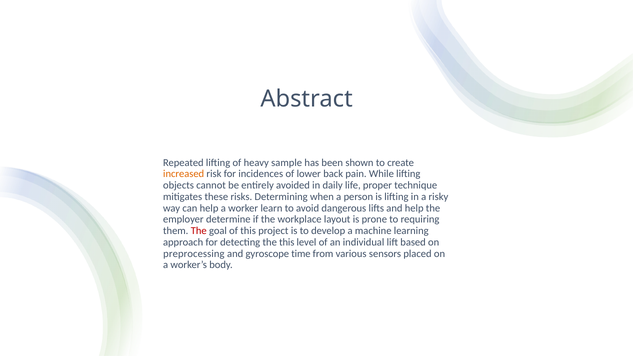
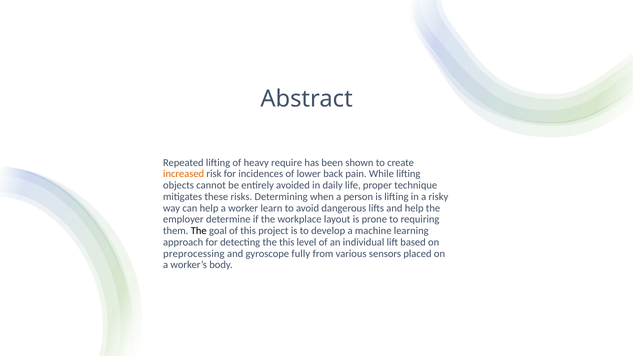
sample: sample -> require
The at (199, 231) colour: red -> black
time: time -> fully
